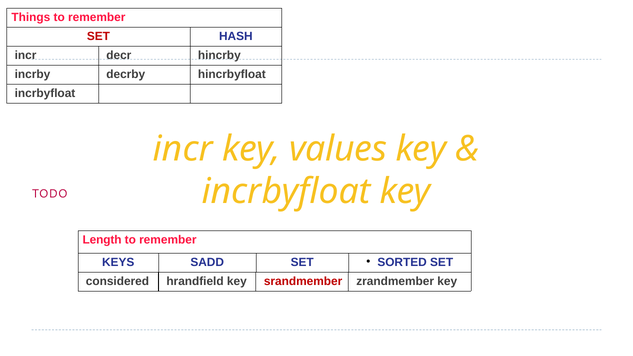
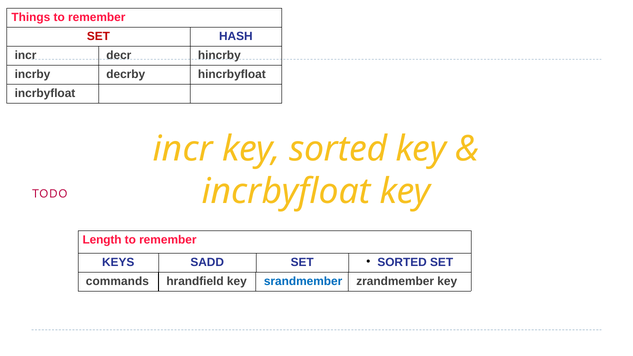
key values: values -> sorted
considered: considered -> commands
srandmember colour: red -> blue
